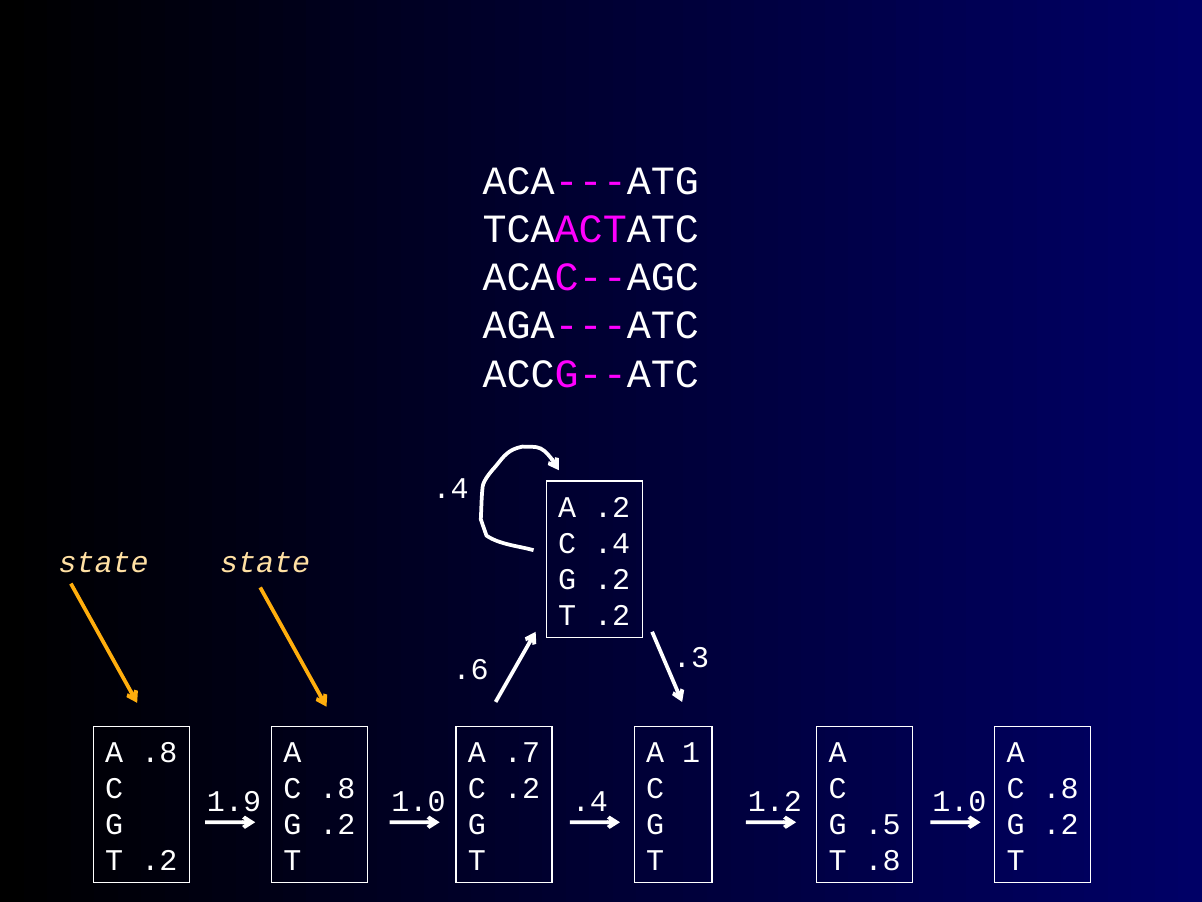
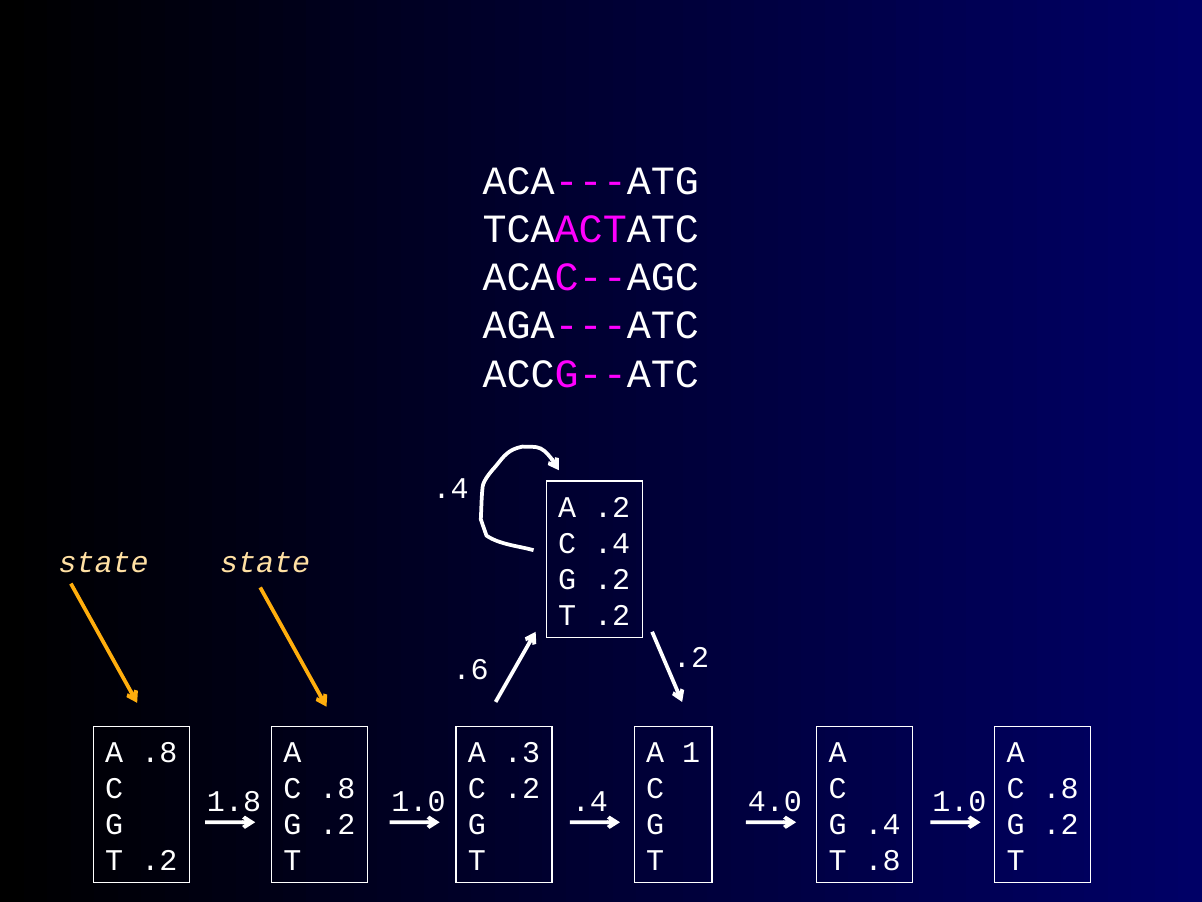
.6 .3: .3 -> .2
.7: .7 -> .3
1.9: 1.9 -> 1.8
1.2: 1.2 -> 4.0
G .5: .5 -> .4
